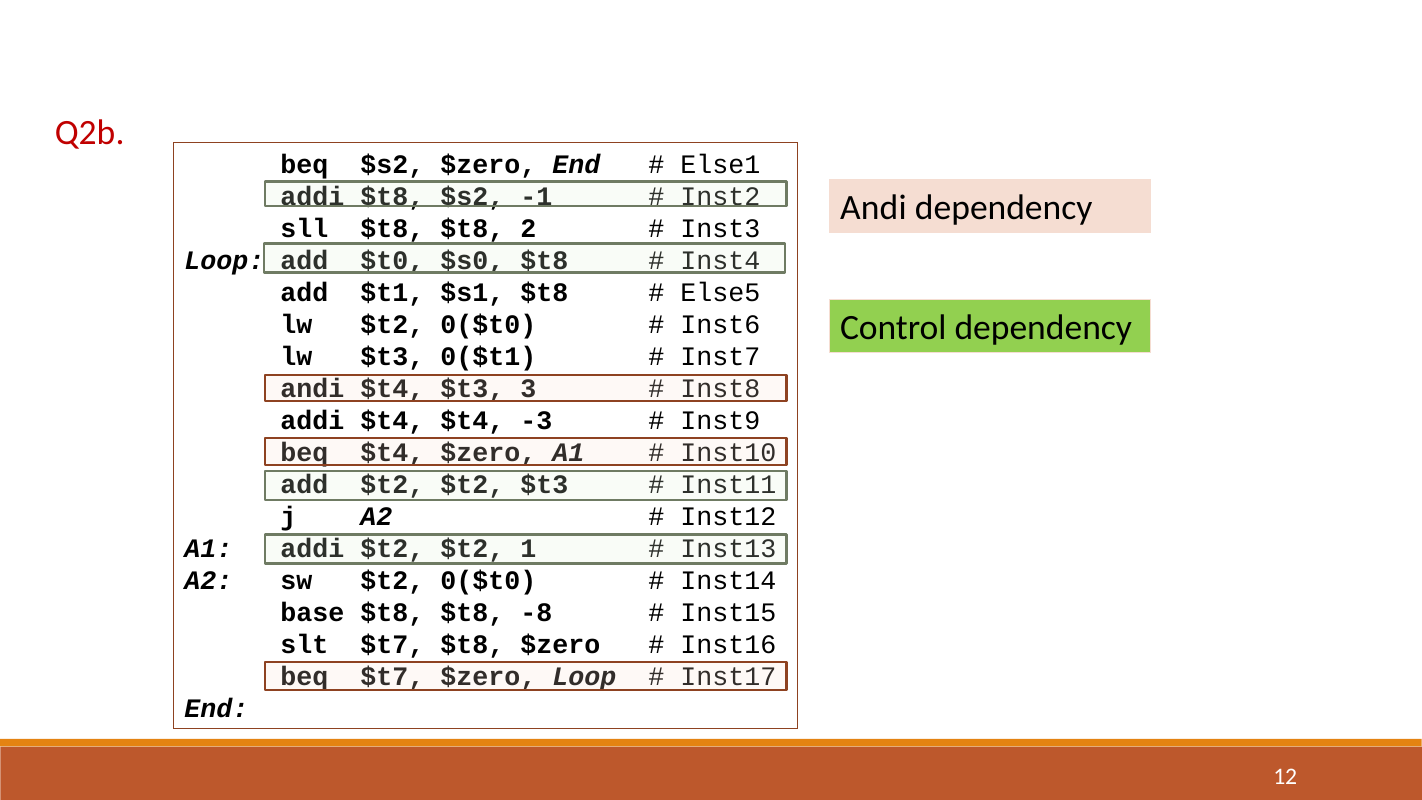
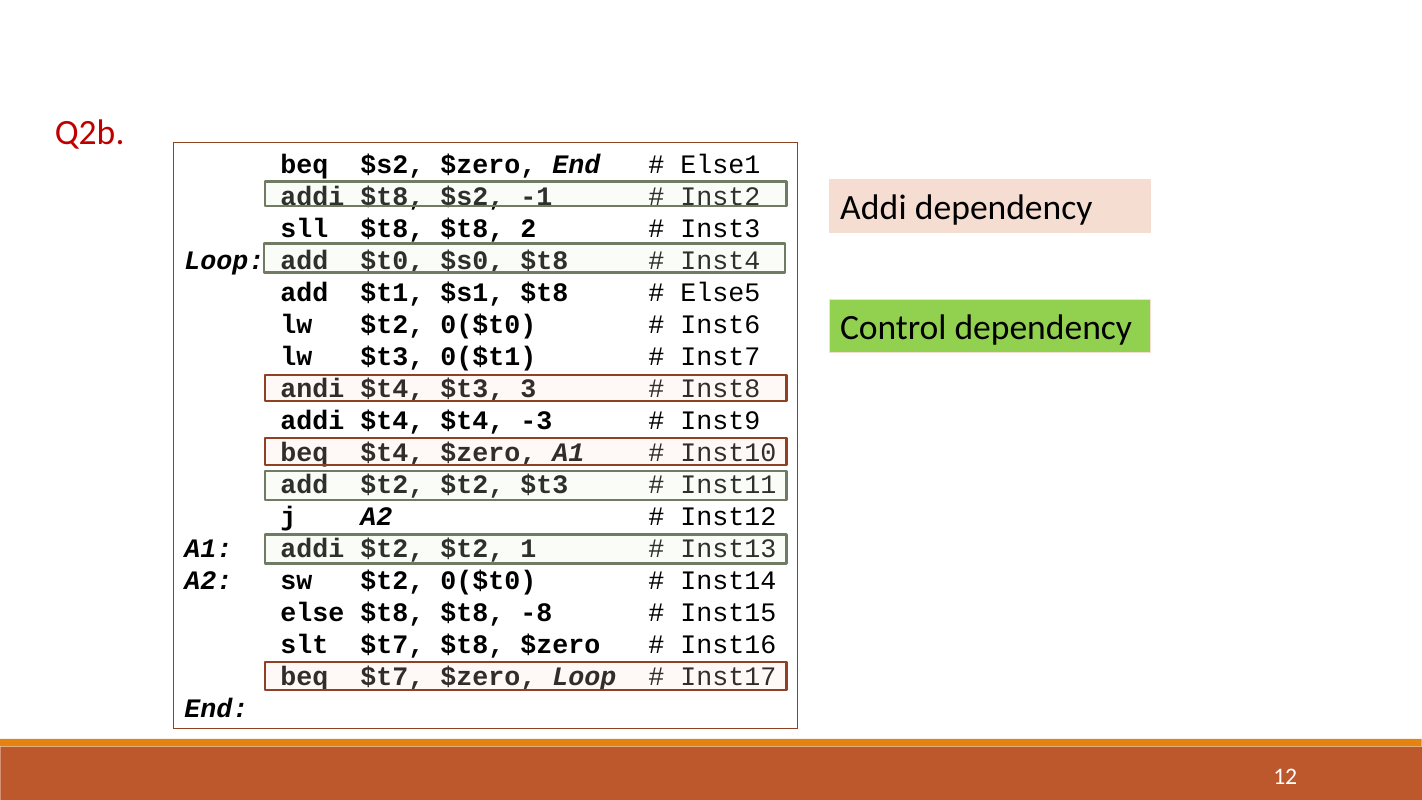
Andi at (873, 208): Andi -> Addi
base: base -> else
